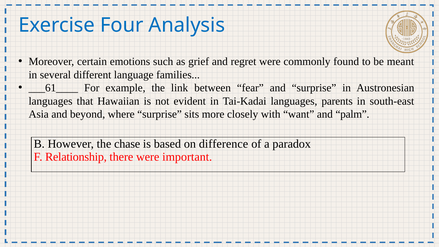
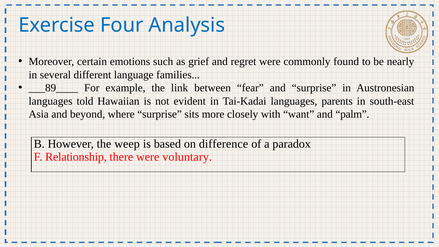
meant: meant -> nearly
___61____: ___61____ -> ___89____
that: that -> told
chase: chase -> weep
important: important -> voluntary
